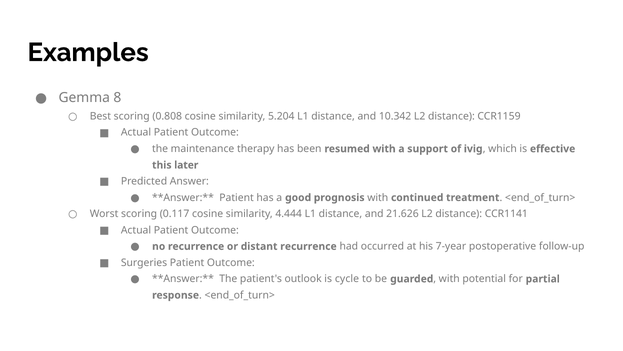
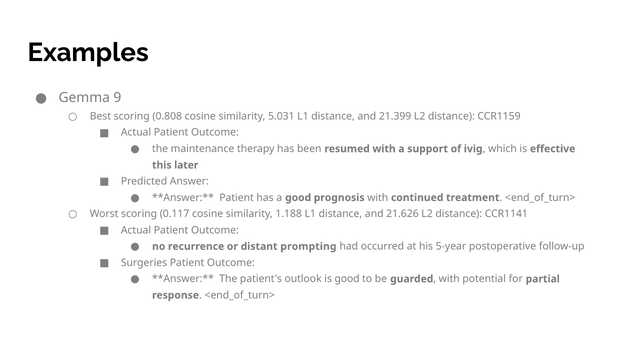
8: 8 -> 9
5.204: 5.204 -> 5.031
10.342: 10.342 -> 21.399
4.444: 4.444 -> 1.188
distant recurrence: recurrence -> prompting
7-year: 7-year -> 5-year
is cycle: cycle -> good
